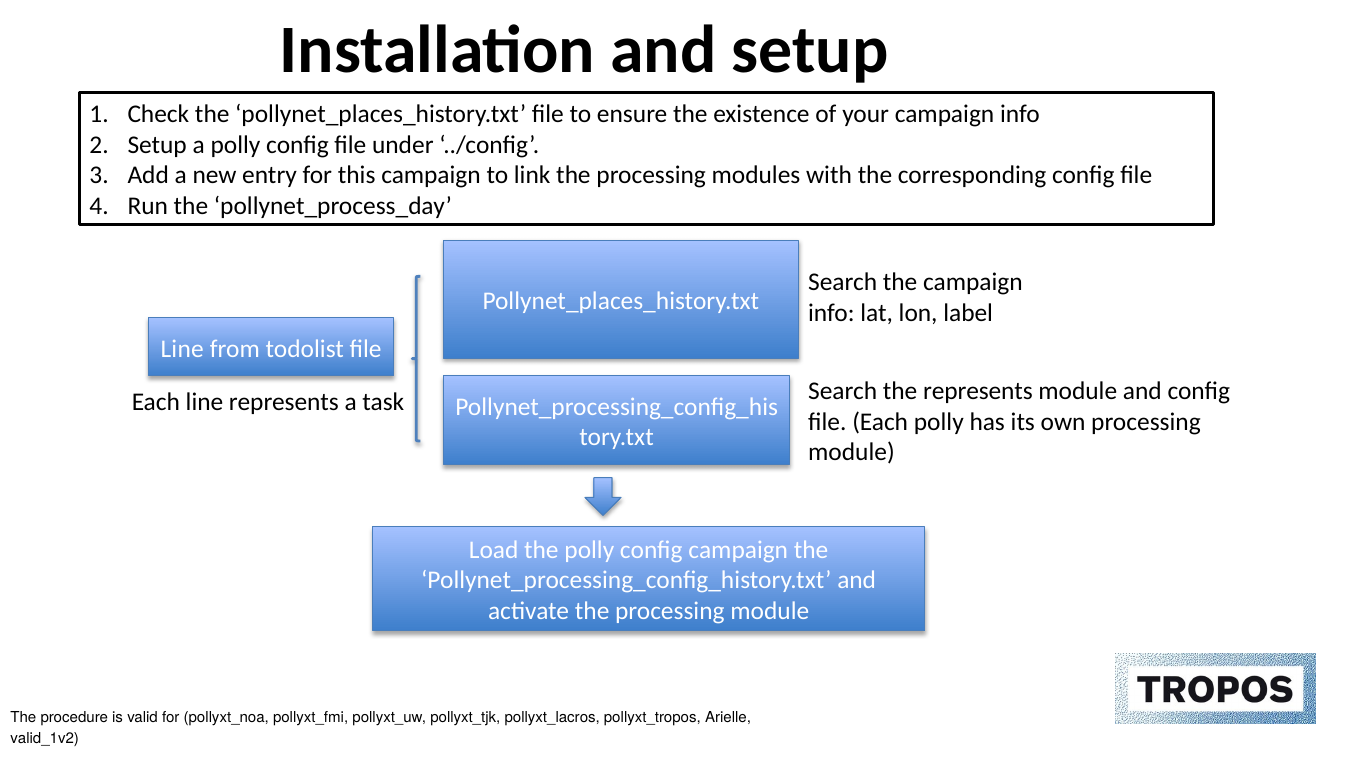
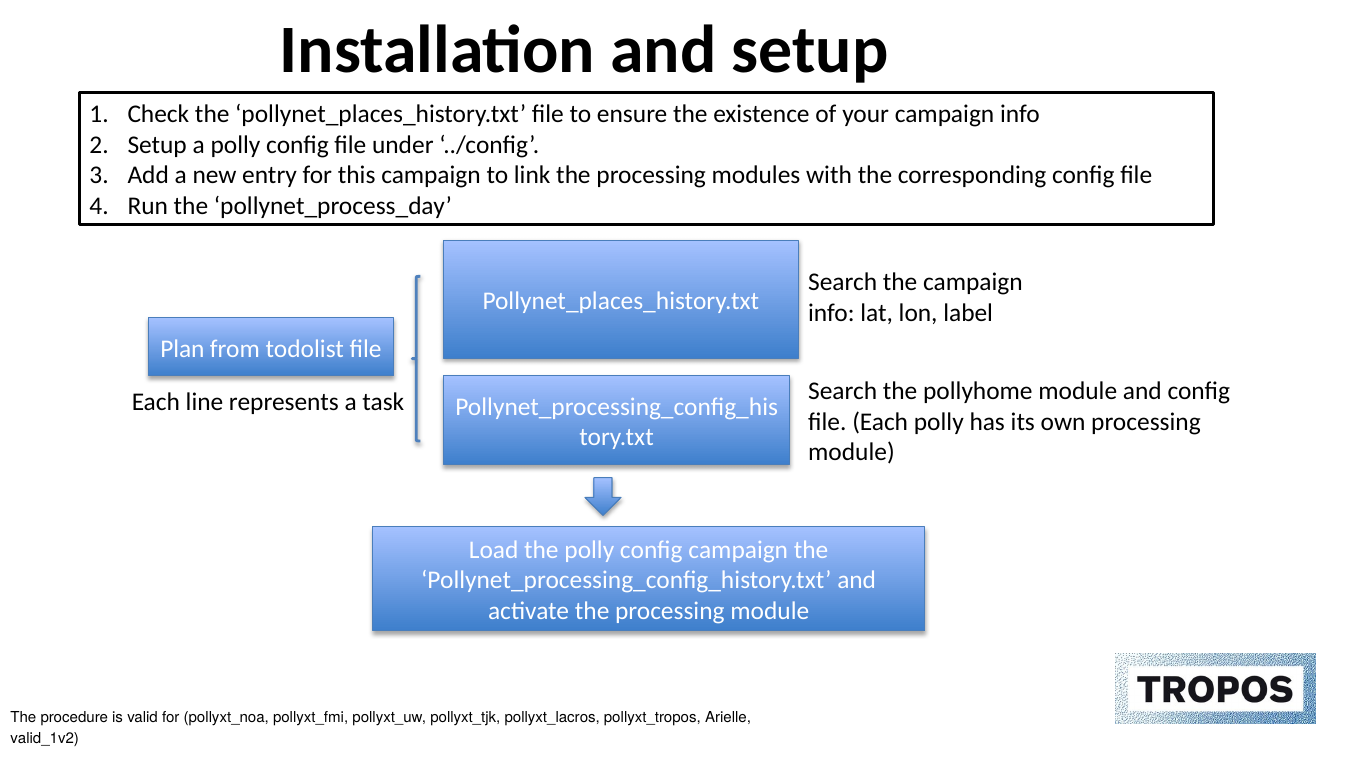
Line at (182, 349): Line -> Plan
the represents: represents -> pollyhome
